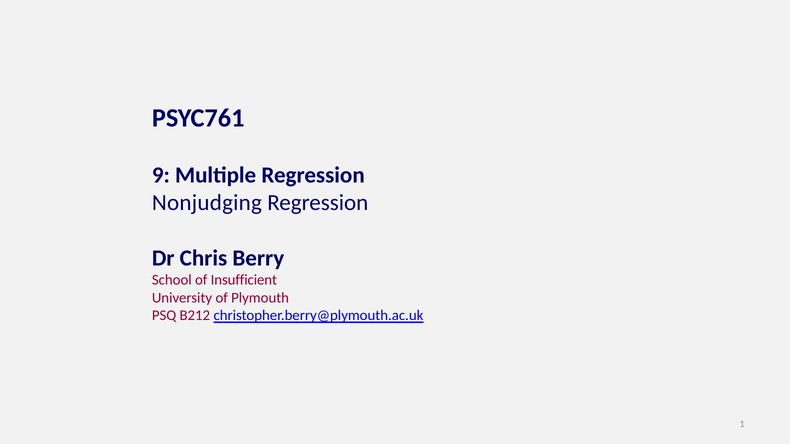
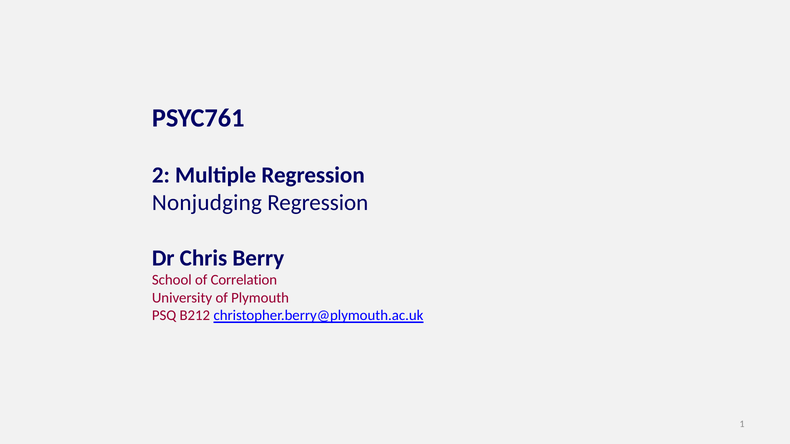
9: 9 -> 2
Insufficient: Insufficient -> Correlation
